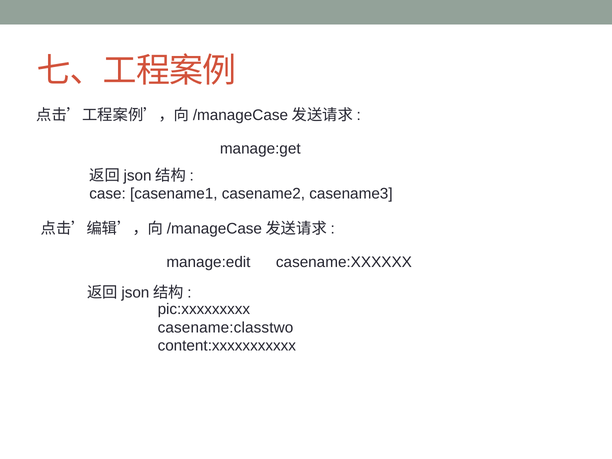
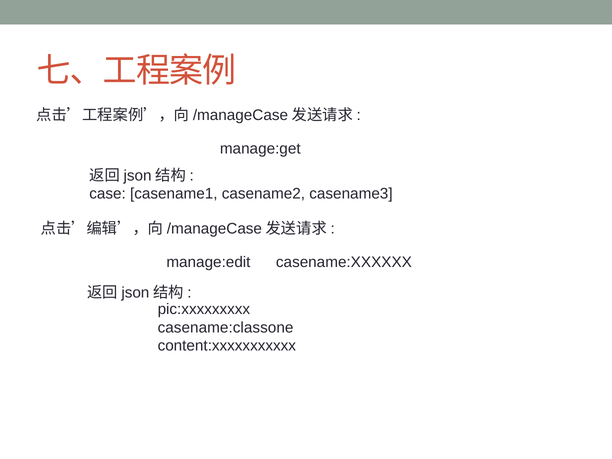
casename:classtwo: casename:classtwo -> casename:classone
